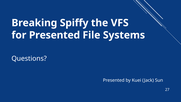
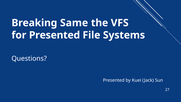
Spiffy: Spiffy -> Same
